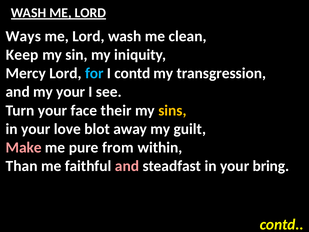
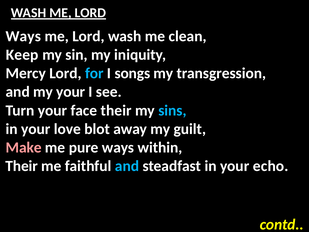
I contd: contd -> songs
sins colour: yellow -> light blue
pure from: from -> ways
Than at (22, 166): Than -> Their
and at (127, 166) colour: pink -> light blue
bring: bring -> echo
